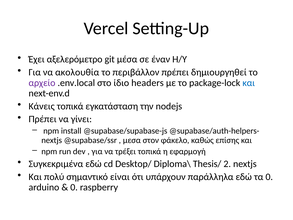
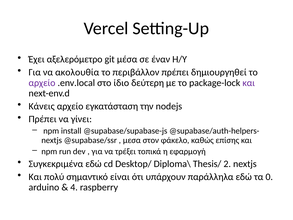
headers: headers -> δεύτερη
και at (249, 83) colour: blue -> purple
Κάνεις τοπικά: τοπικά -> αρχείο
0 at (74, 187): 0 -> 4
